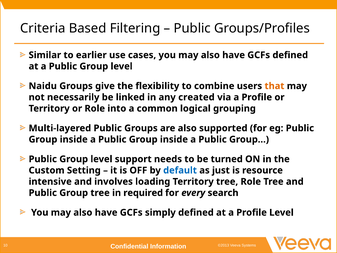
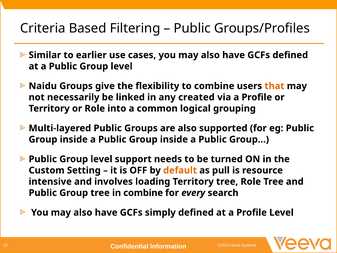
default colour: blue -> orange
just: just -> pull
in required: required -> combine
